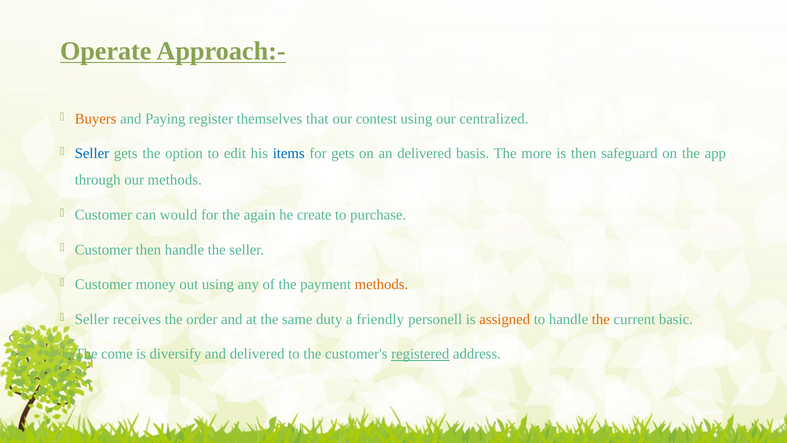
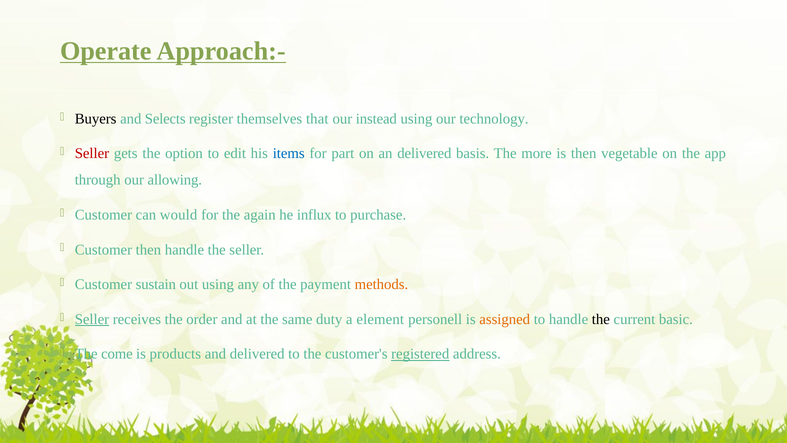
Buyers colour: orange -> black
Paying: Paying -> Selects
contest: contest -> instead
centralized: centralized -> technology
Seller at (92, 153) colour: blue -> red
for gets: gets -> part
safeguard: safeguard -> vegetable
our methods: methods -> allowing
create: create -> influx
money: money -> sustain
Seller at (92, 319) underline: none -> present
friendly: friendly -> element
the at (601, 319) colour: orange -> black
diversify: diversify -> products
